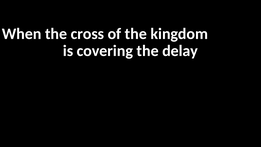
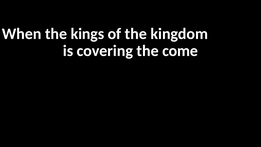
cross: cross -> kings
delay: delay -> come
